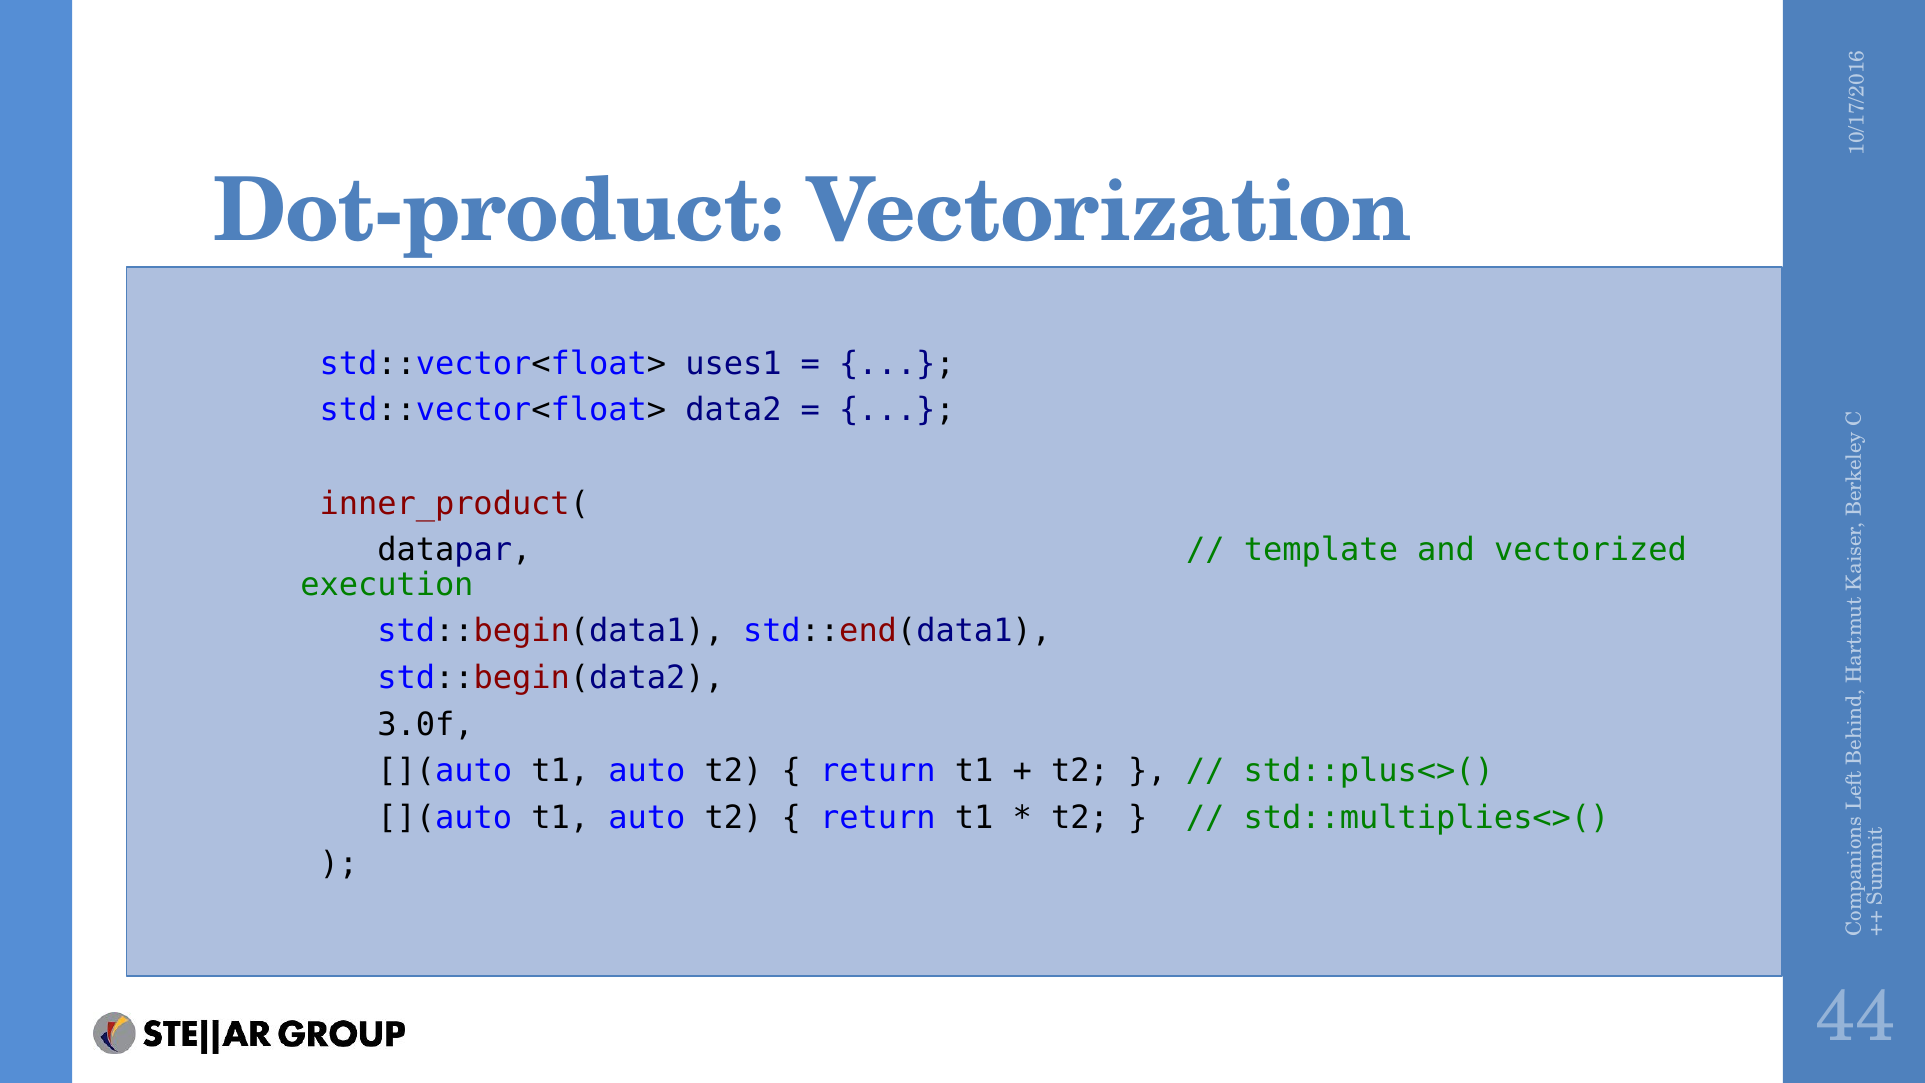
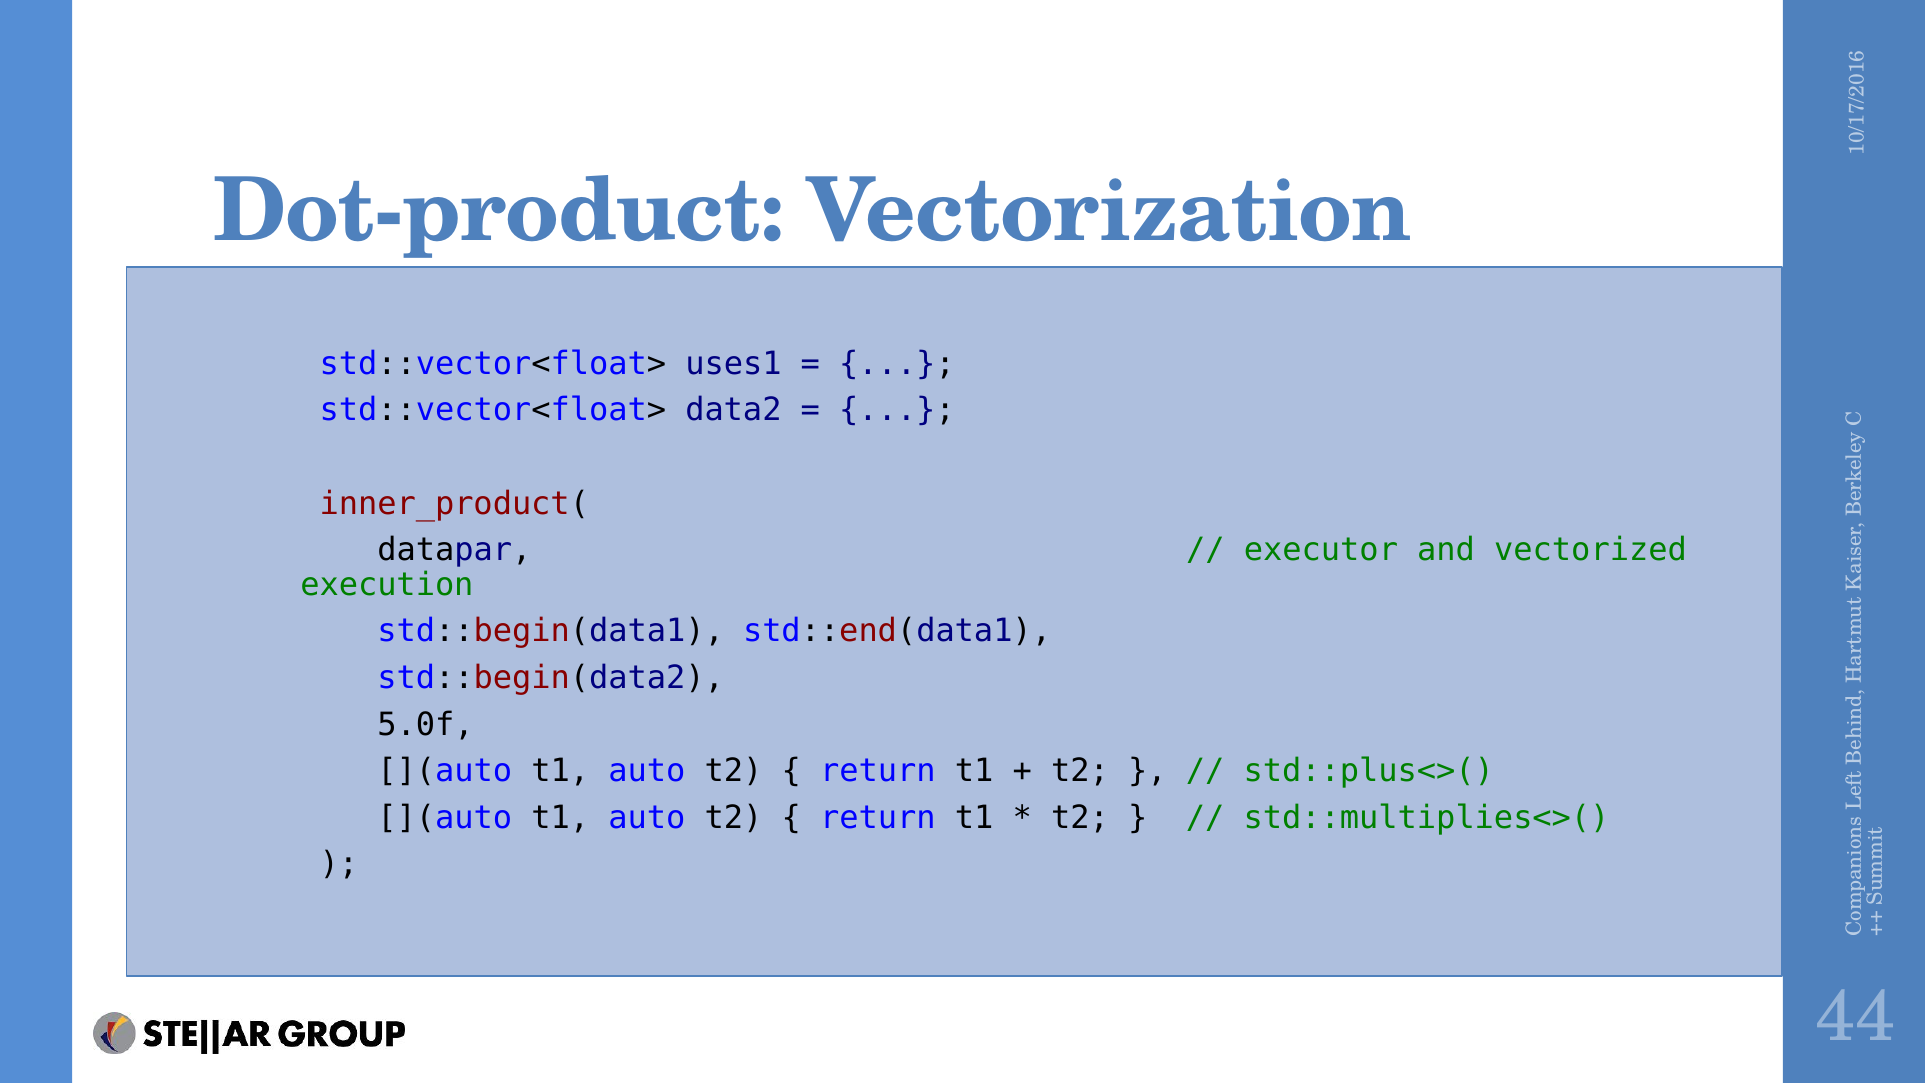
template: template -> executor
3.0f: 3.0f -> 5.0f
